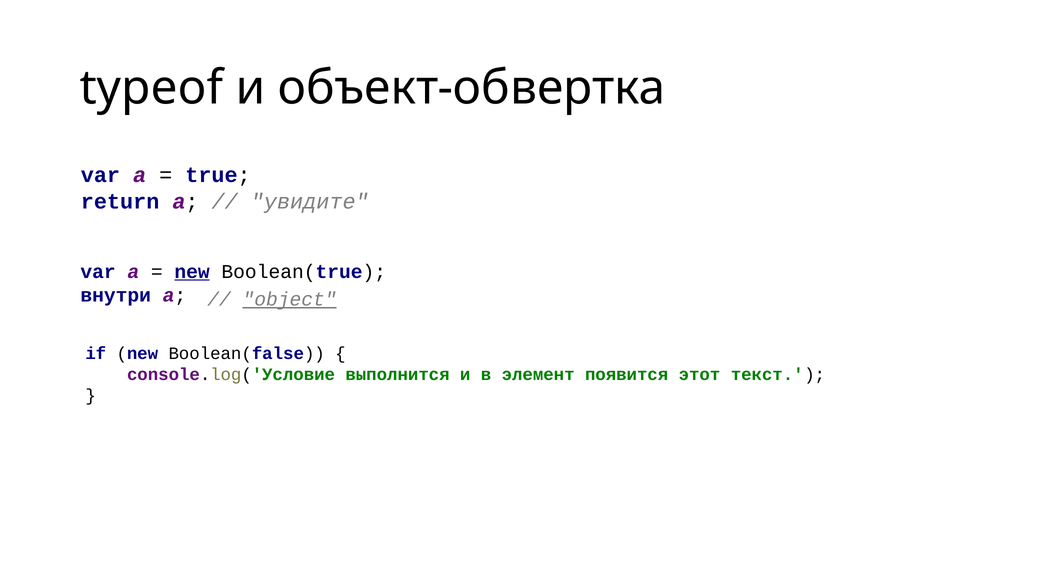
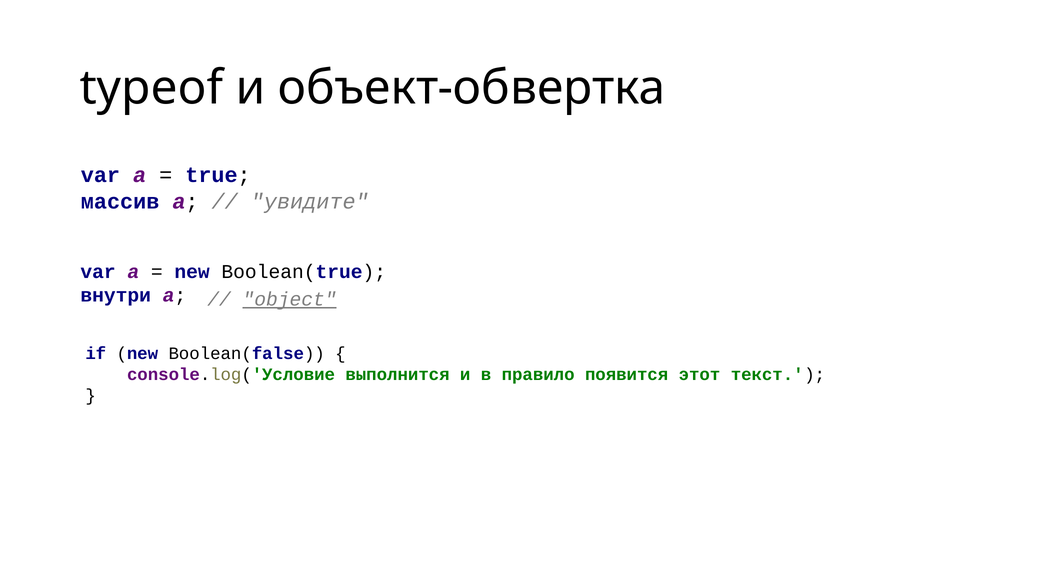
return: return -> массив
new at (192, 272) underline: present -> none
элемент: элемент -> правило
